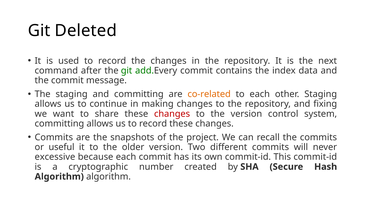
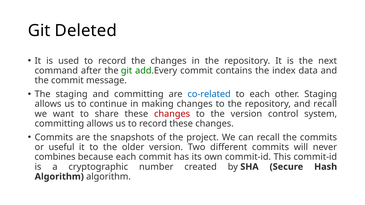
co-related colour: orange -> blue
and fixing: fixing -> recall
excessive: excessive -> combines
